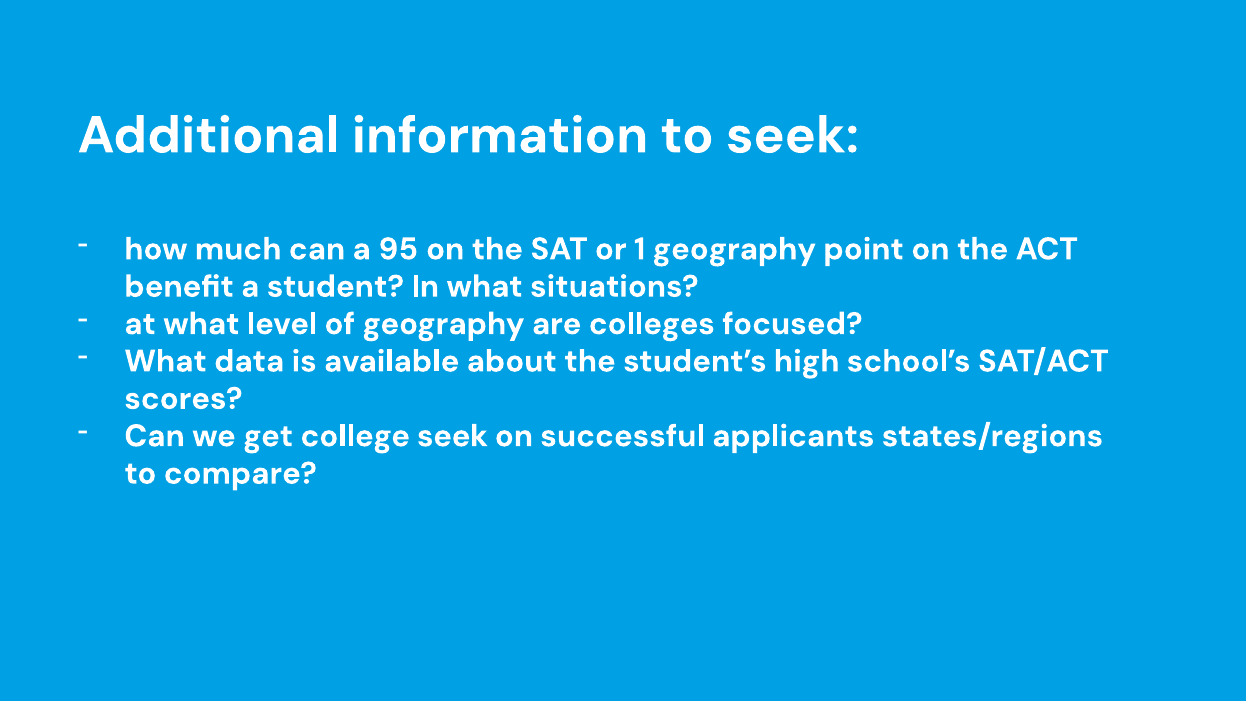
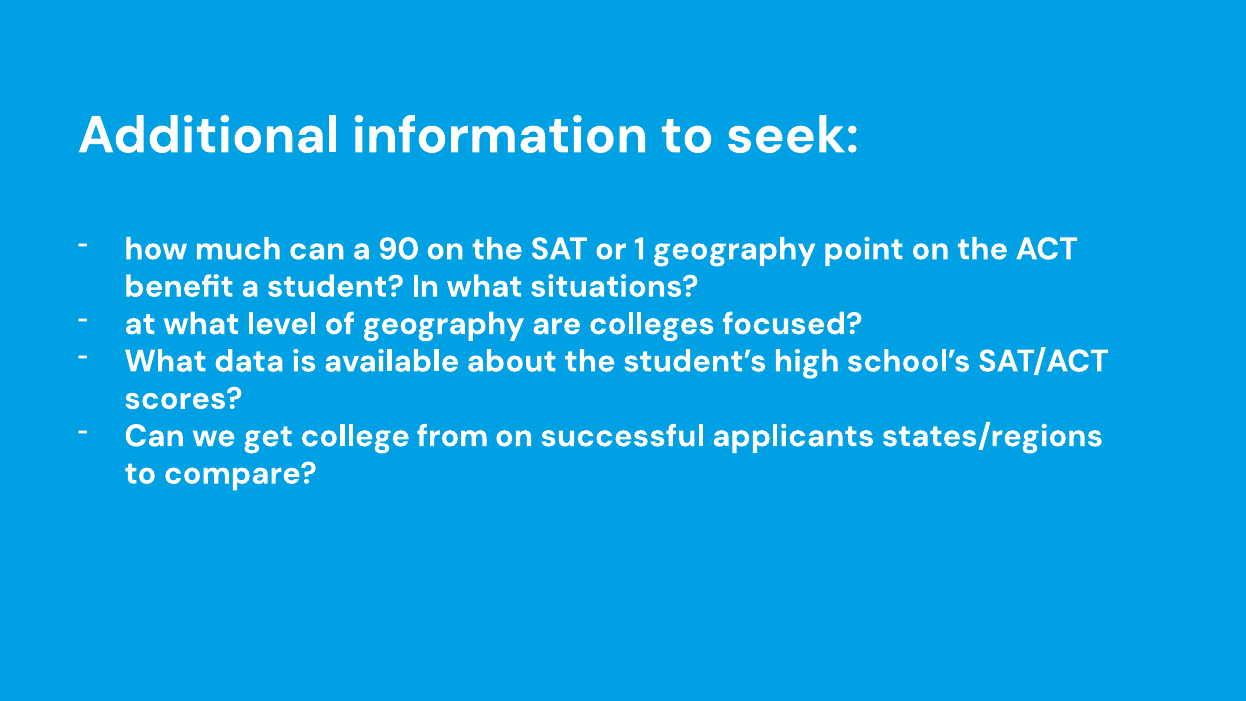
95: 95 -> 90
college seek: seek -> from
